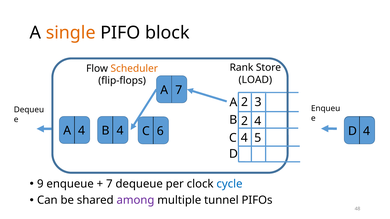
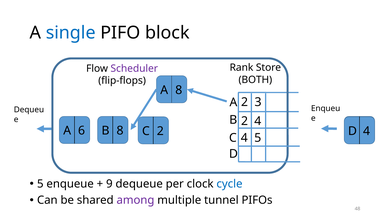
single colour: orange -> blue
Scheduler colour: orange -> purple
LOAD: LOAD -> BOTH
A 7: 7 -> 8
A 4: 4 -> 6
B 4: 4 -> 8
6 at (160, 131): 6 -> 2
9 at (40, 184): 9 -> 5
7 at (109, 184): 7 -> 9
